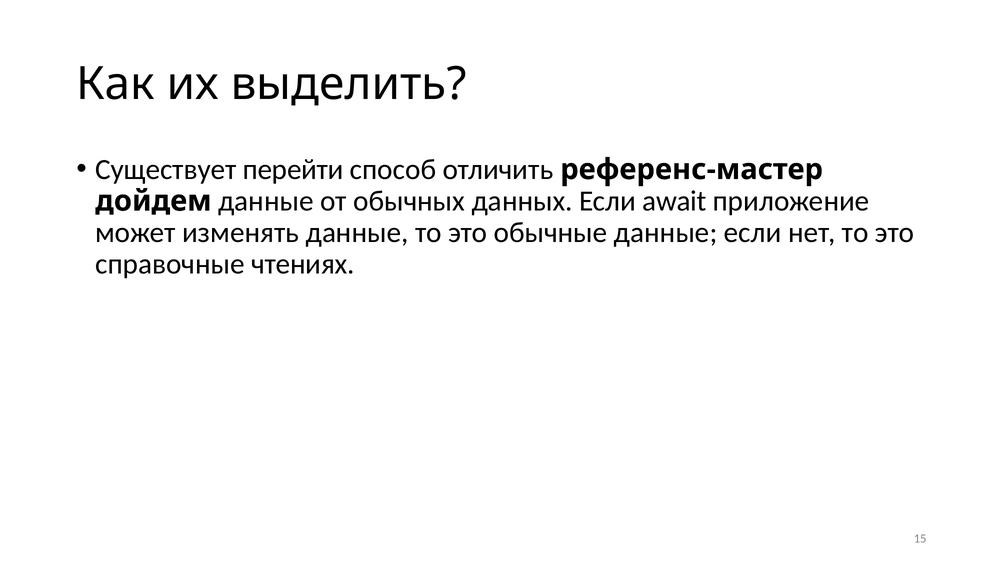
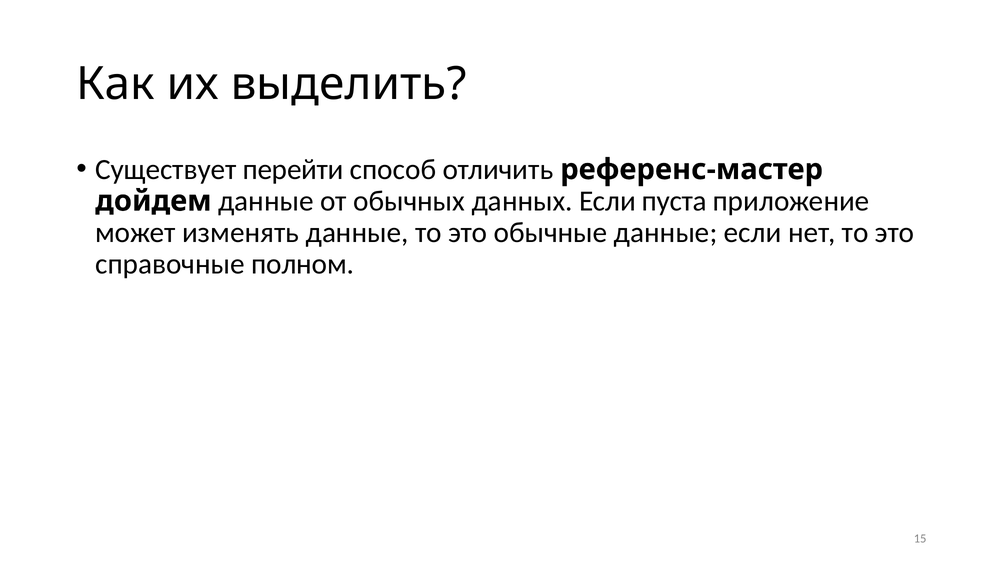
await: await -> пуста
чтениях: чтениях -> полном
